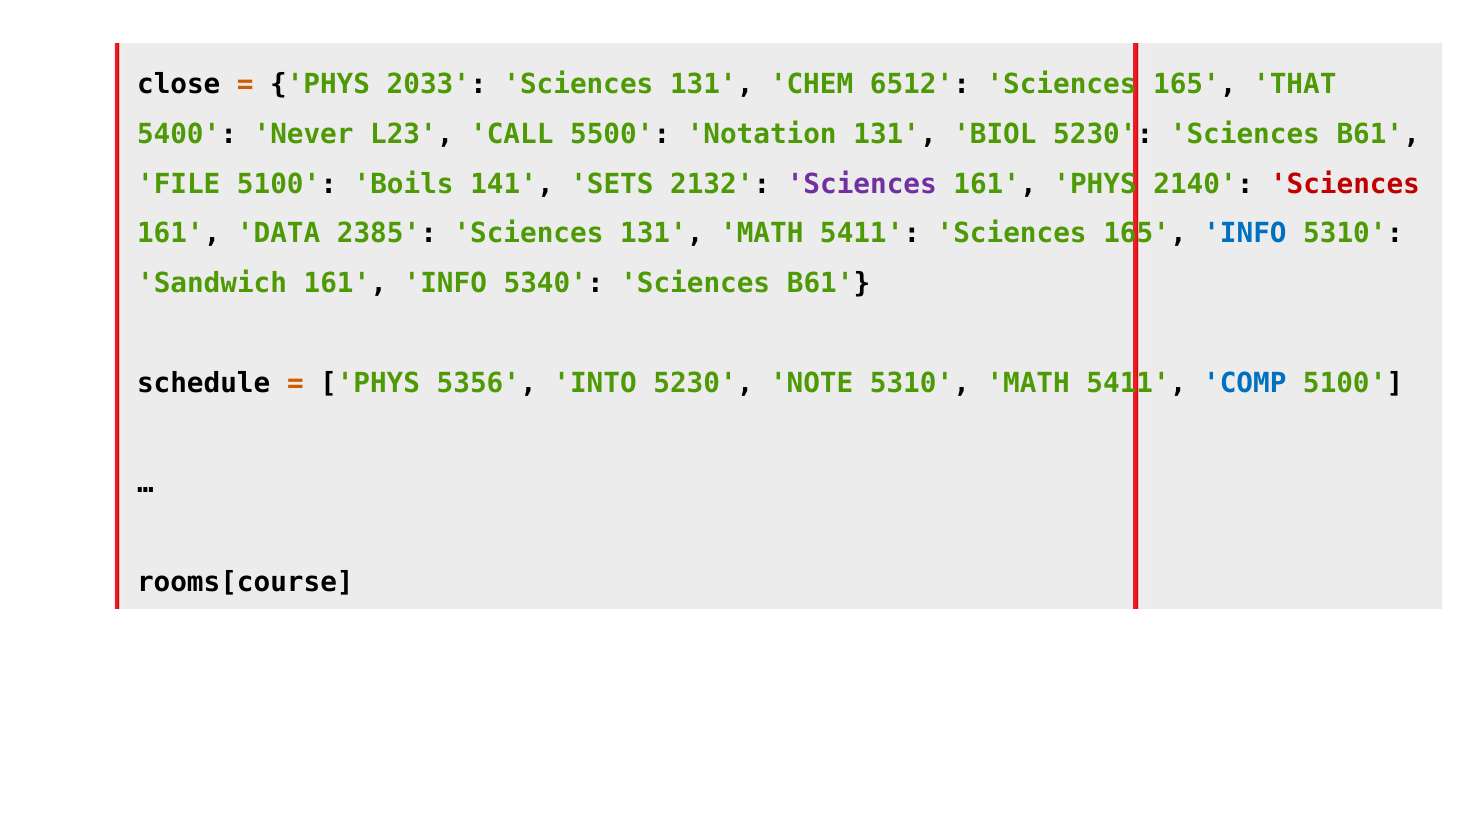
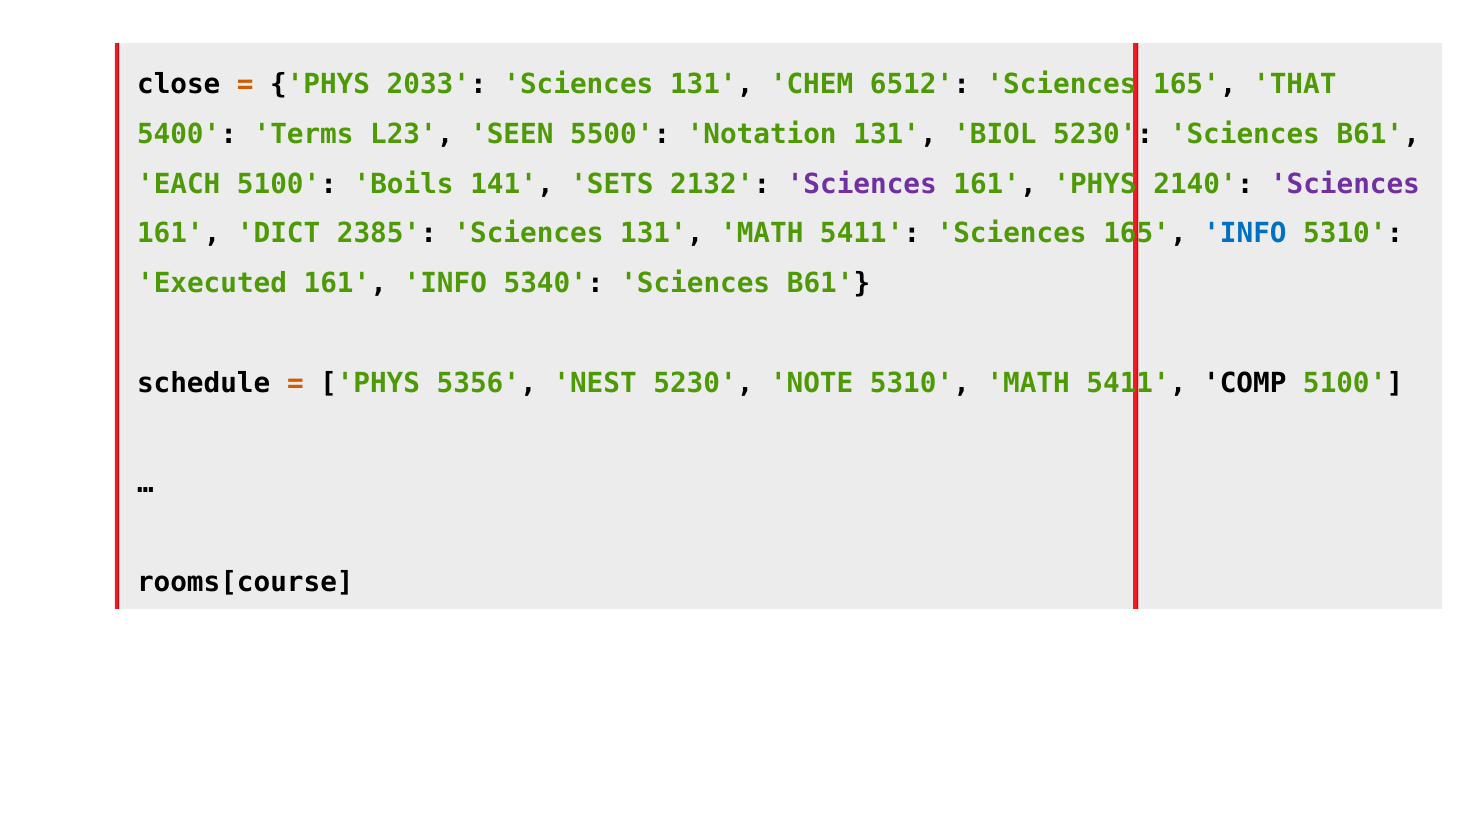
Never: Never -> Terms
CALL: CALL -> SEEN
FILE: FILE -> EACH
Sciences at (1345, 184) colour: red -> purple
DATA: DATA -> DICT
Sandwich: Sandwich -> Executed
INTO: INTO -> NEST
COMP colour: blue -> black
